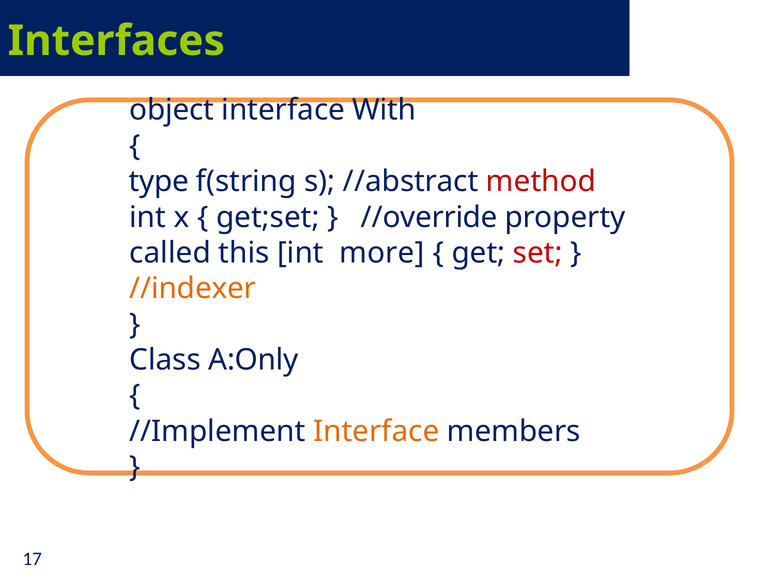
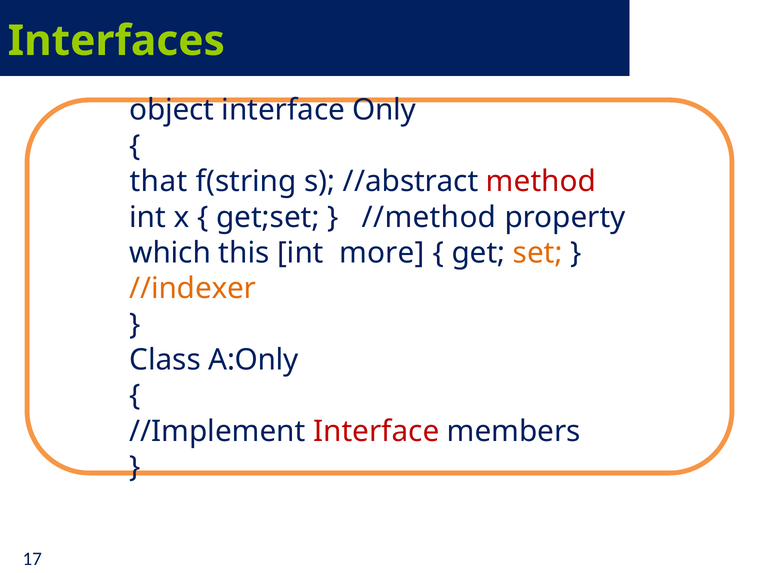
With: With -> Only
type: type -> that
//override: //override -> //method
called: called -> which
set colour: red -> orange
Interface at (376, 432) colour: orange -> red
